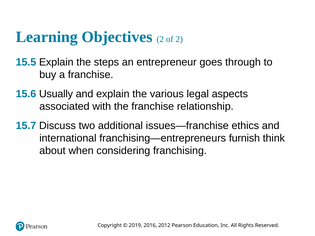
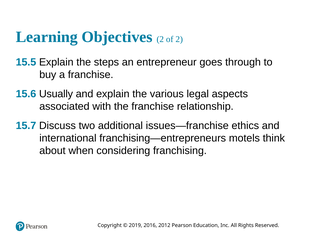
furnish: furnish -> motels
